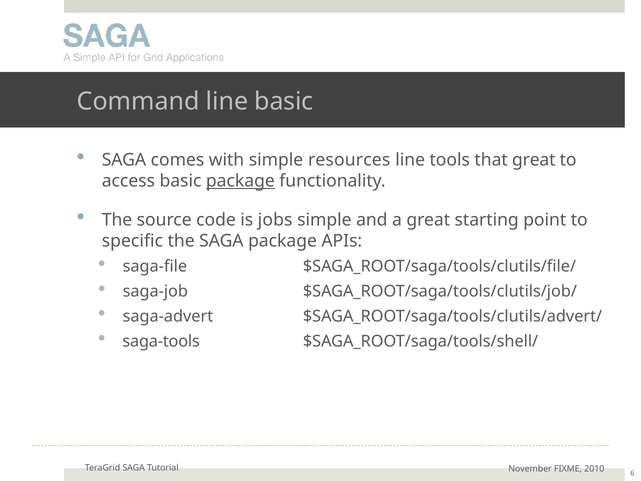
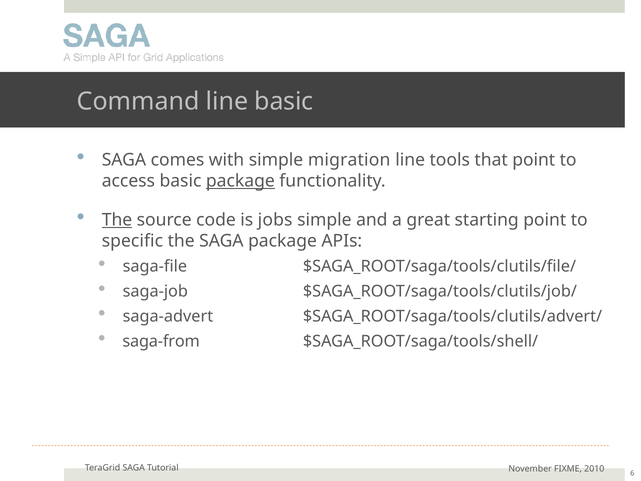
resources: resources -> migration
that great: great -> point
The at (117, 220) underline: none -> present
saga-tools: saga-tools -> saga-from
